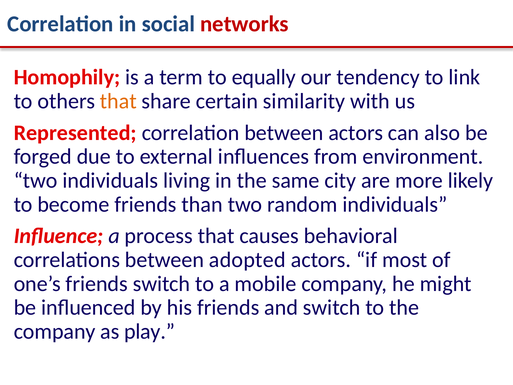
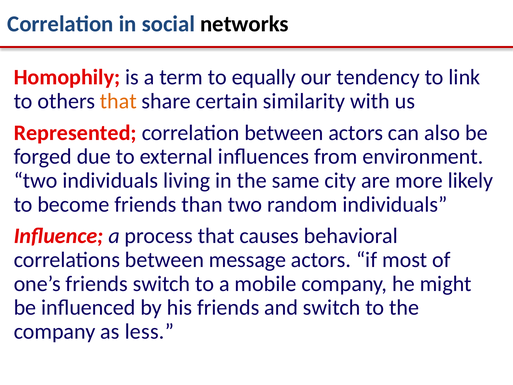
networks colour: red -> black
adopted: adopted -> message
play: play -> less
